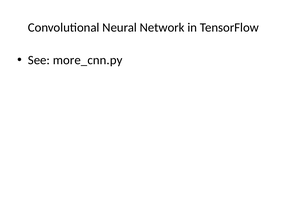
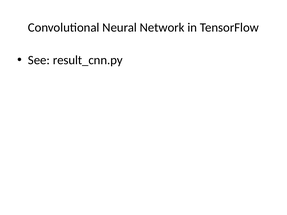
more_cnn.py: more_cnn.py -> result_cnn.py
